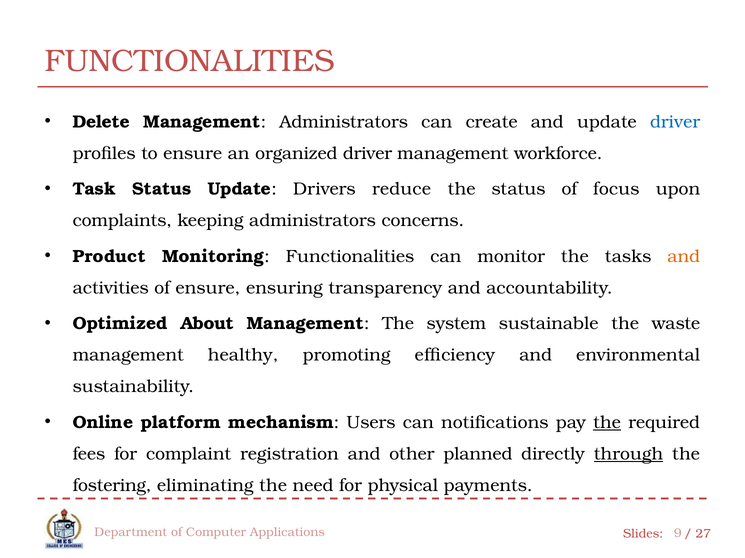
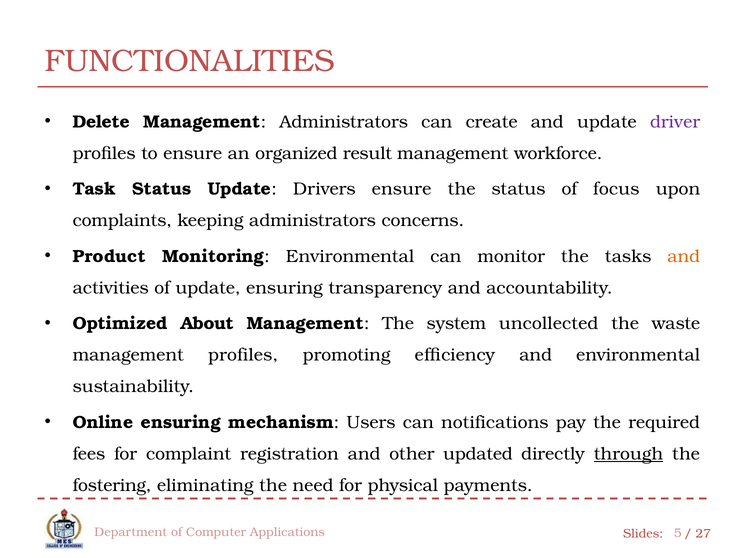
driver at (675, 122) colour: blue -> purple
organized driver: driver -> result
Drivers reduce: reduce -> ensure
Monitoring Functionalities: Functionalities -> Environmental
of ensure: ensure -> update
sustainable: sustainable -> uncollected
management healthy: healthy -> profiles
Online platform: platform -> ensuring
the at (607, 423) underline: present -> none
planned: planned -> updated
9: 9 -> 5
